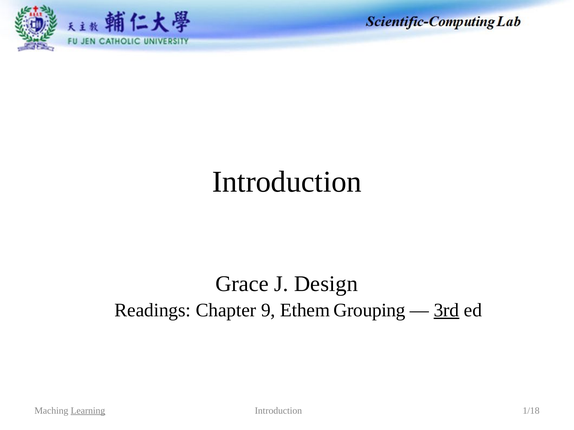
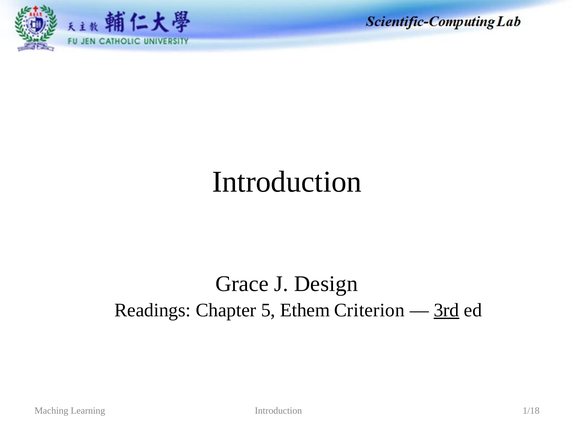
9: 9 -> 5
Grouping: Grouping -> Criterion
Learning underline: present -> none
